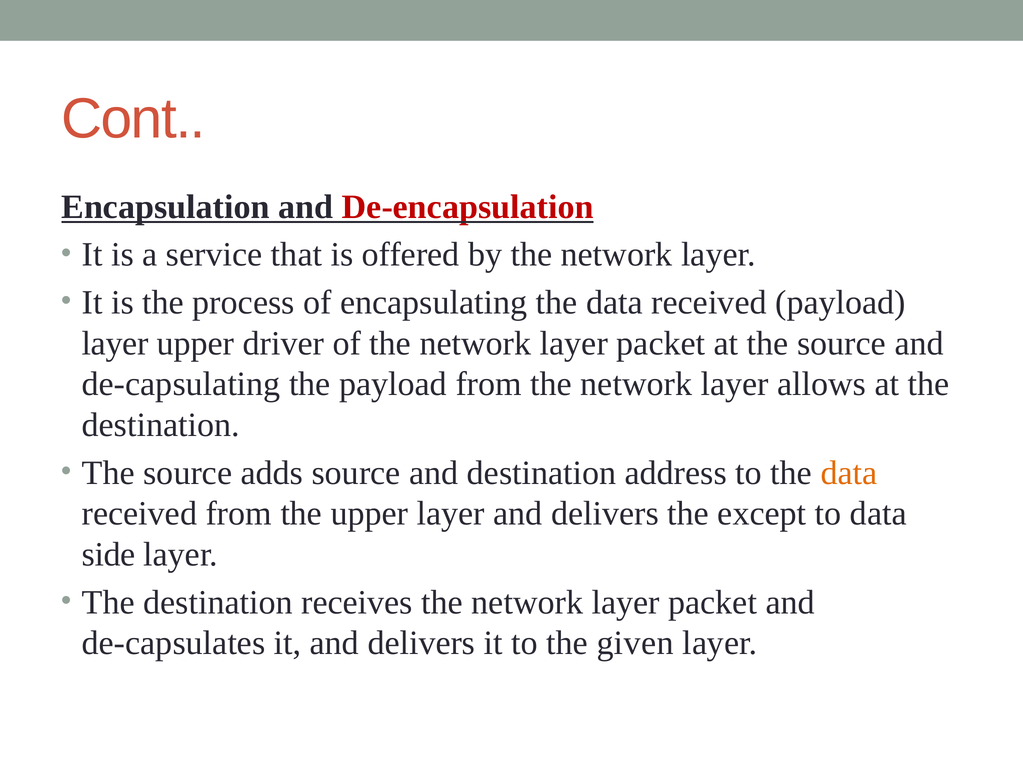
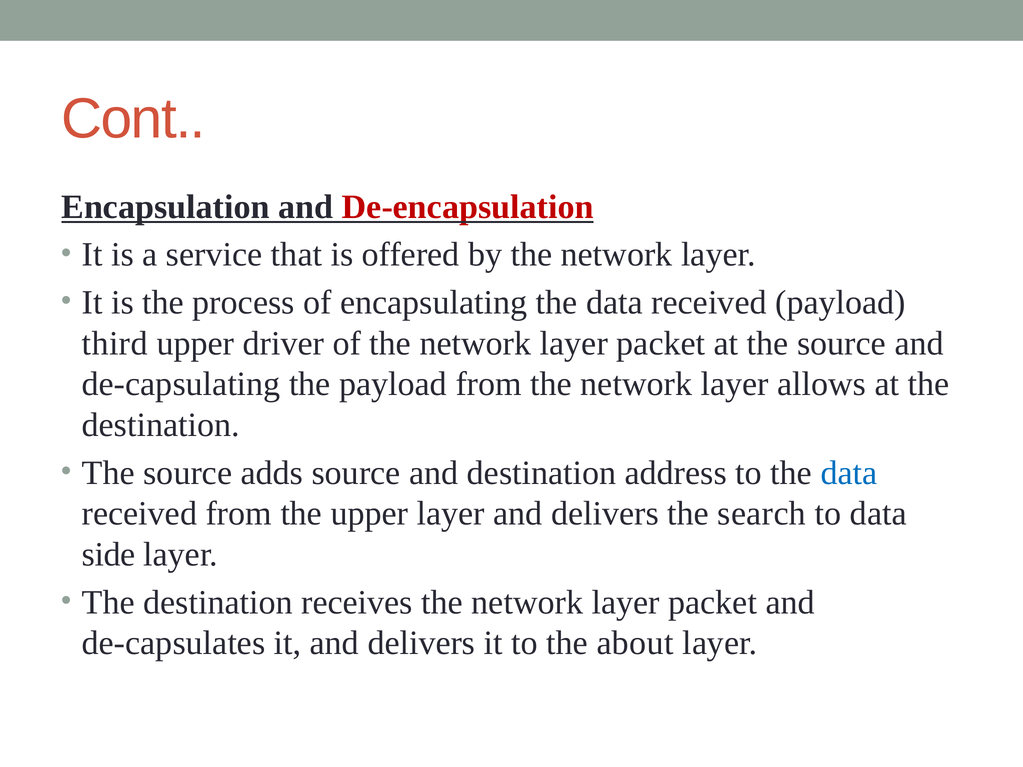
layer at (115, 343): layer -> third
data at (849, 473) colour: orange -> blue
except: except -> search
given: given -> about
